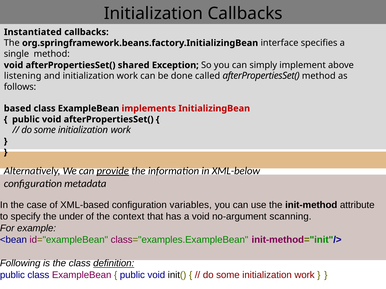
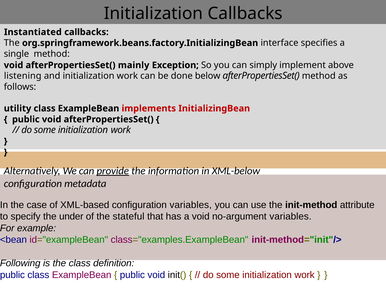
shared: shared -> mainly
called: called -> below
based: based -> utility
context: context -> stateful
no-argument scanning: scanning -> variables
definition underline: present -> none
